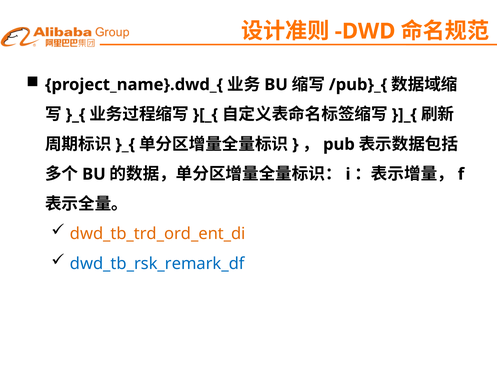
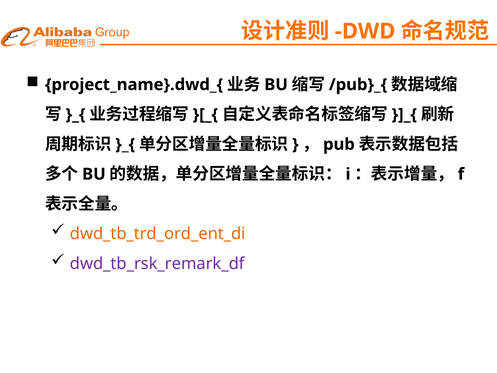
dwd_tb_rsk_remark_df colour: blue -> purple
